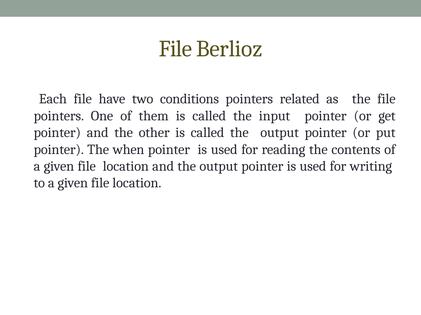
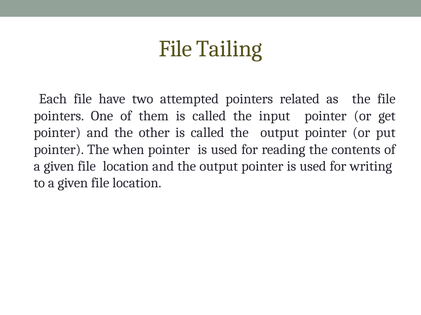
Berlioz: Berlioz -> Tailing
conditions: conditions -> attempted
